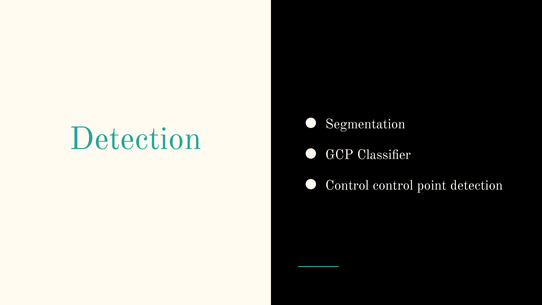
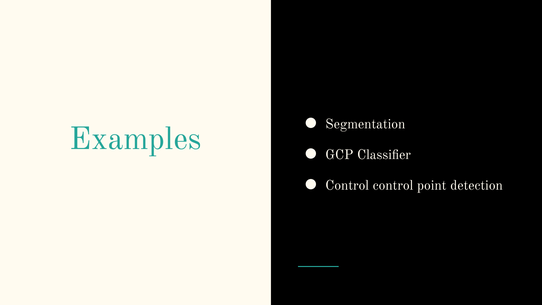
Detection at (136, 139): Detection -> Examples
